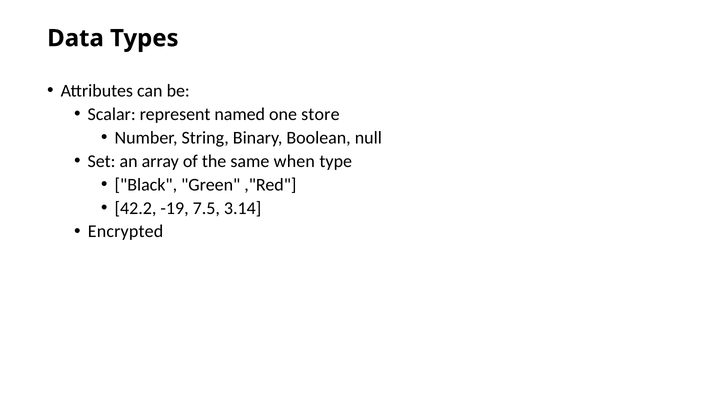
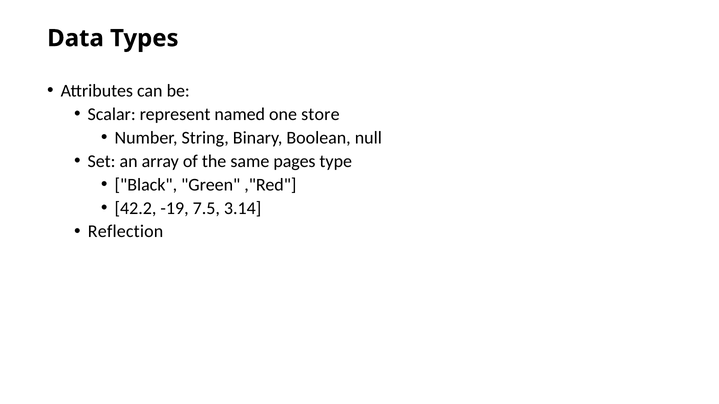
when: when -> pages
Encrypted: Encrypted -> Reflection
